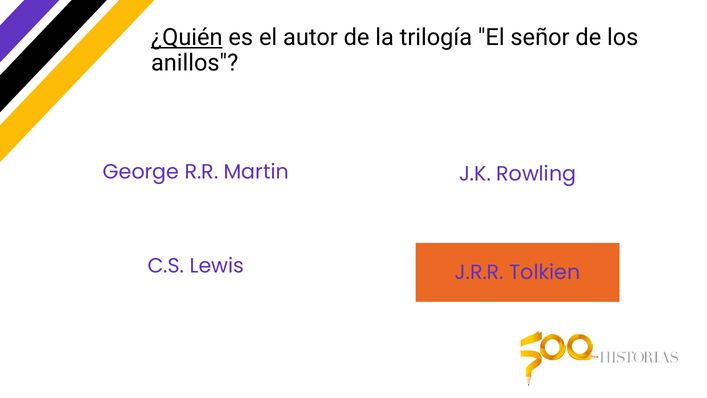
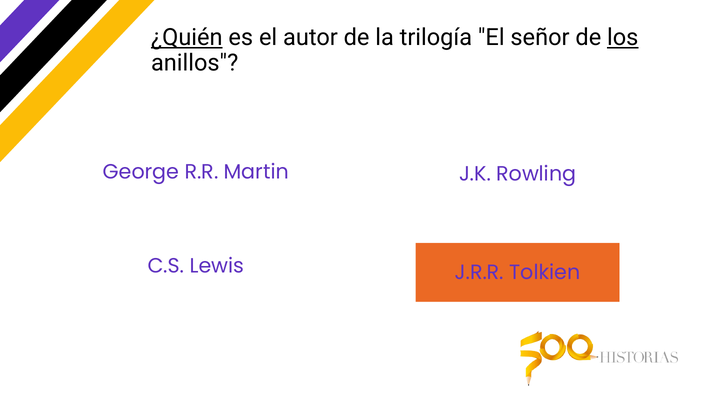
los underline: none -> present
